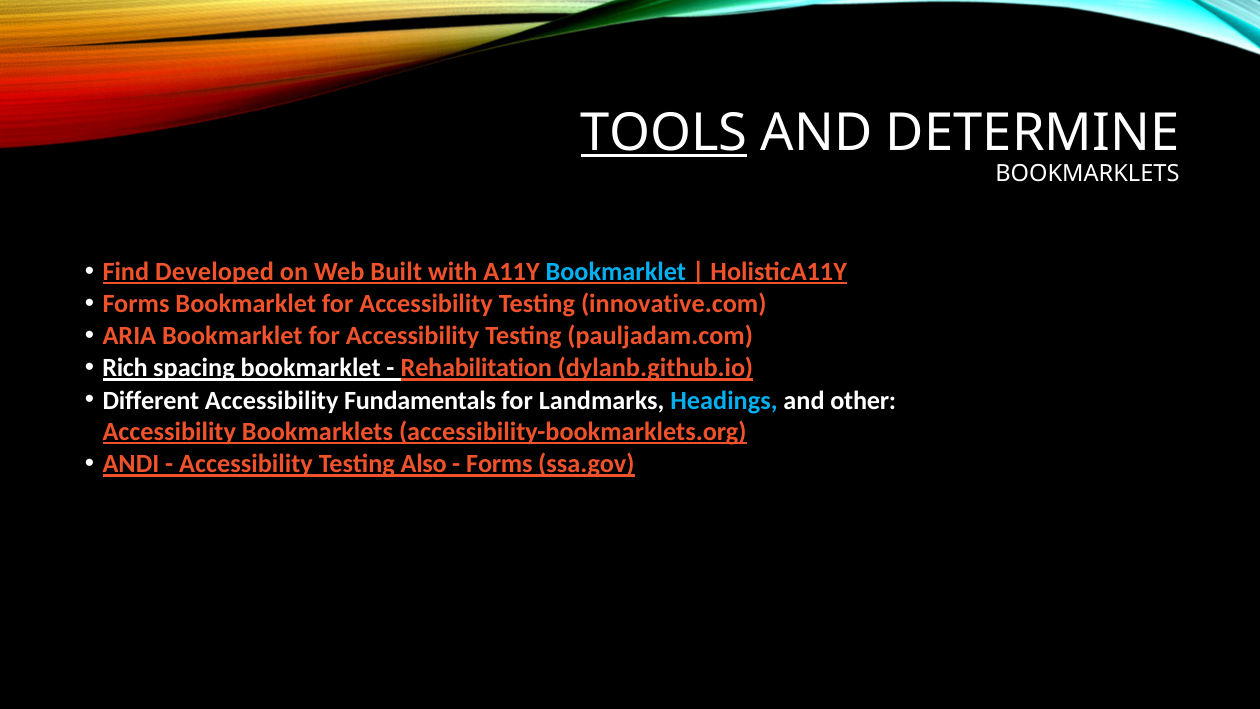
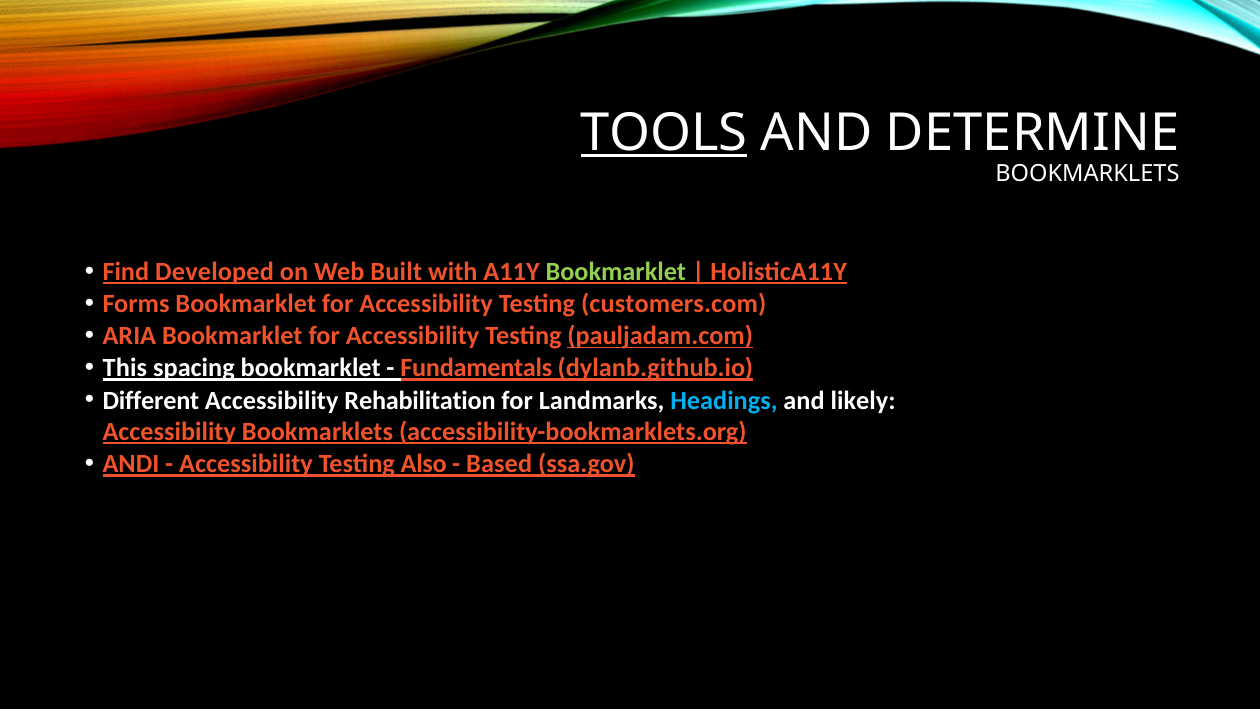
Bookmarklet at (616, 272) colour: light blue -> light green
innovative.com: innovative.com -> customers.com
pauljadam.com underline: none -> present
Rich: Rich -> This
Rehabilitation: Rehabilitation -> Fundamentals
Fundamentals: Fundamentals -> Rehabilitation
other: other -> likely
Forms at (499, 464): Forms -> Based
